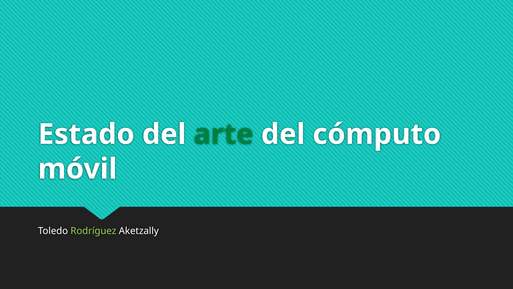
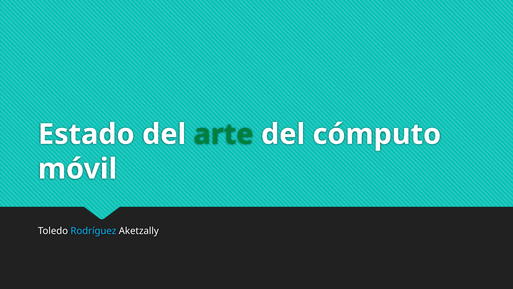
Rodríguez colour: light green -> light blue
